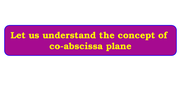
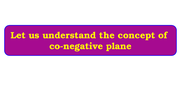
co-abscissa: co-abscissa -> co-negative
